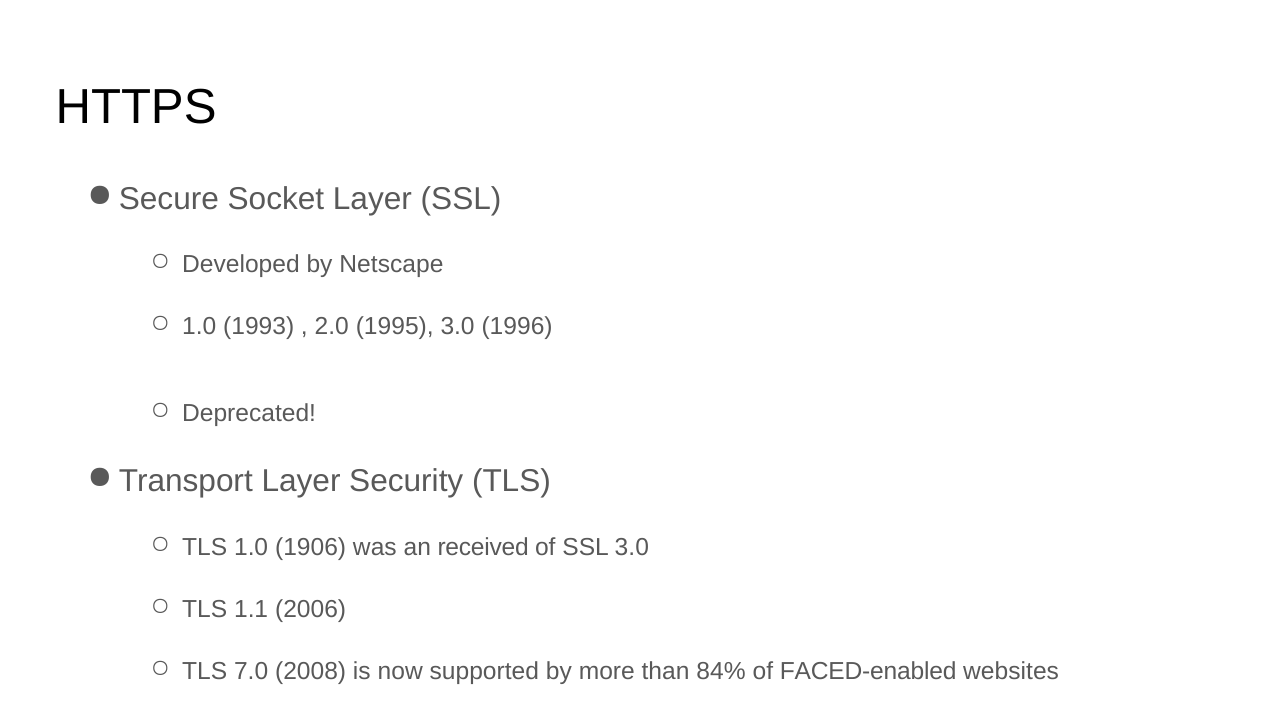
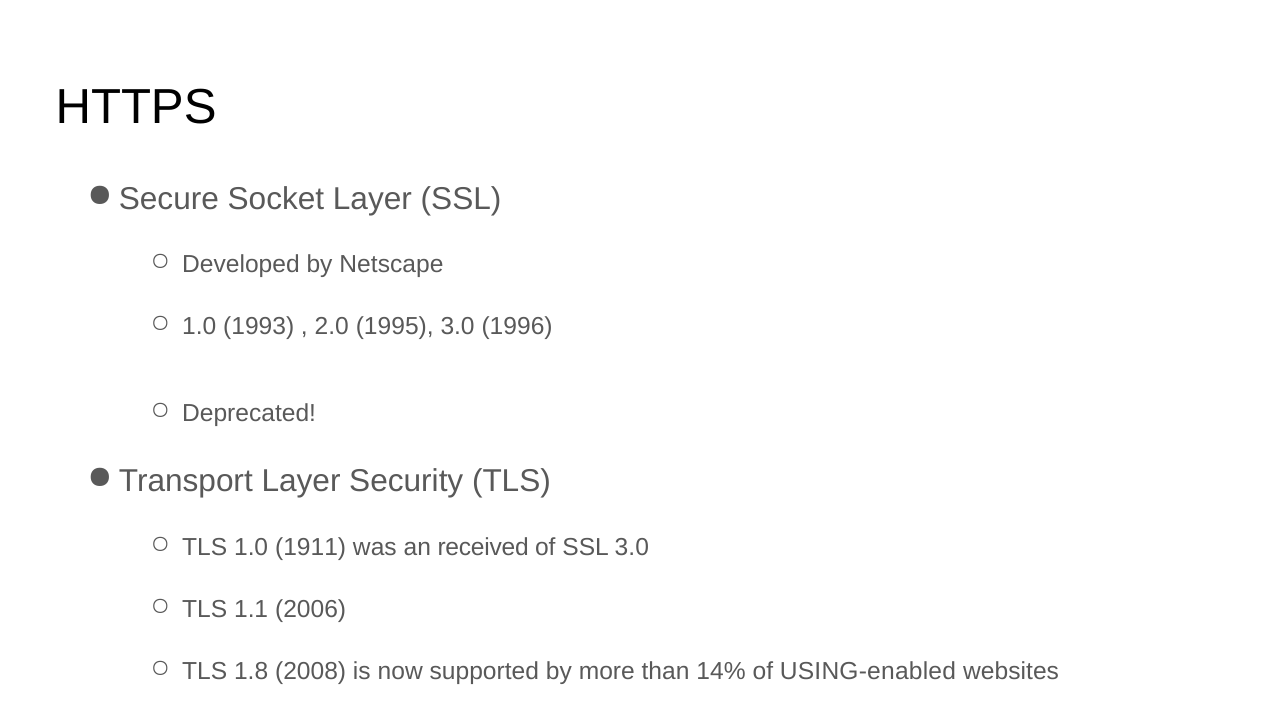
1906: 1906 -> 1911
7.0: 7.0 -> 1.8
84%: 84% -> 14%
FACED-enabled: FACED-enabled -> USING-enabled
